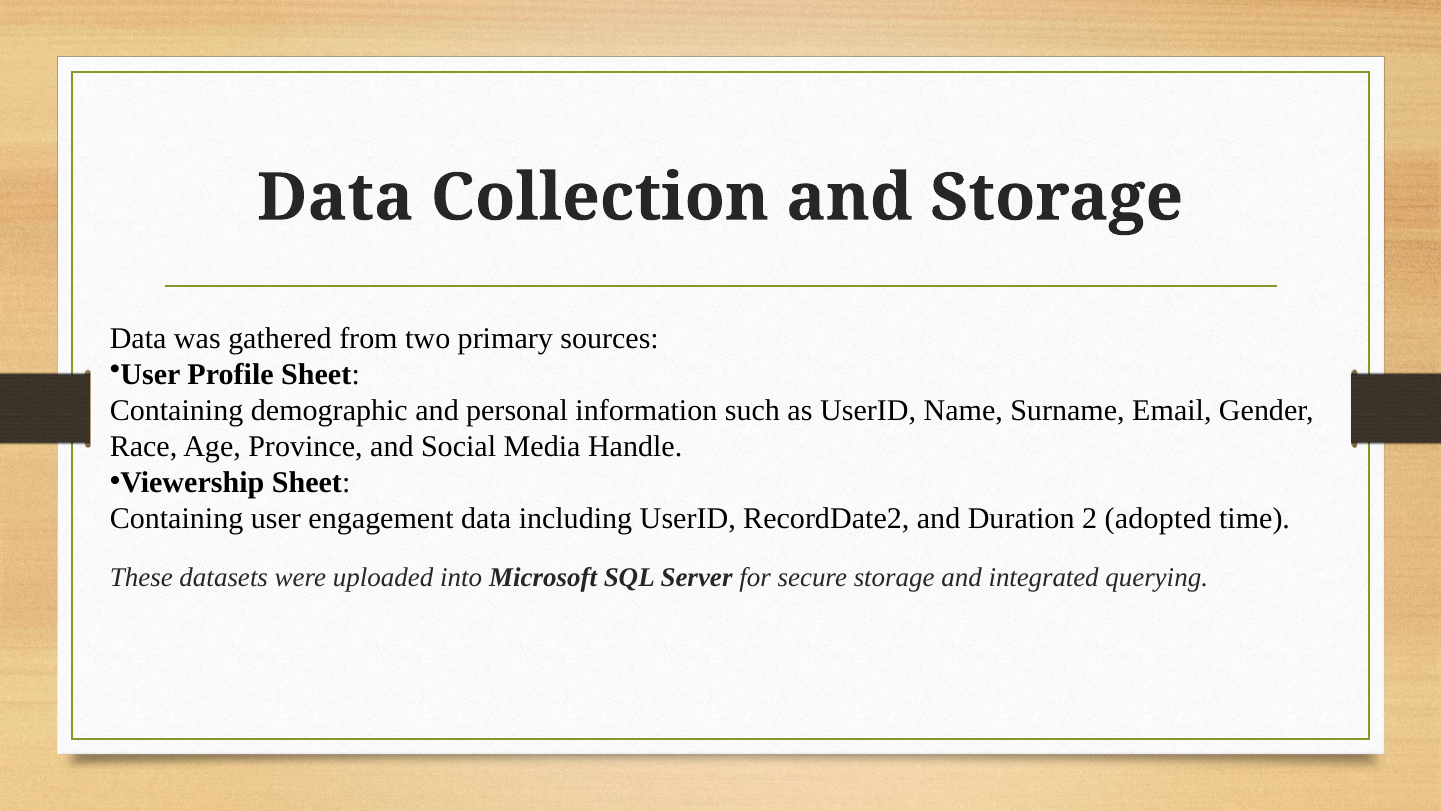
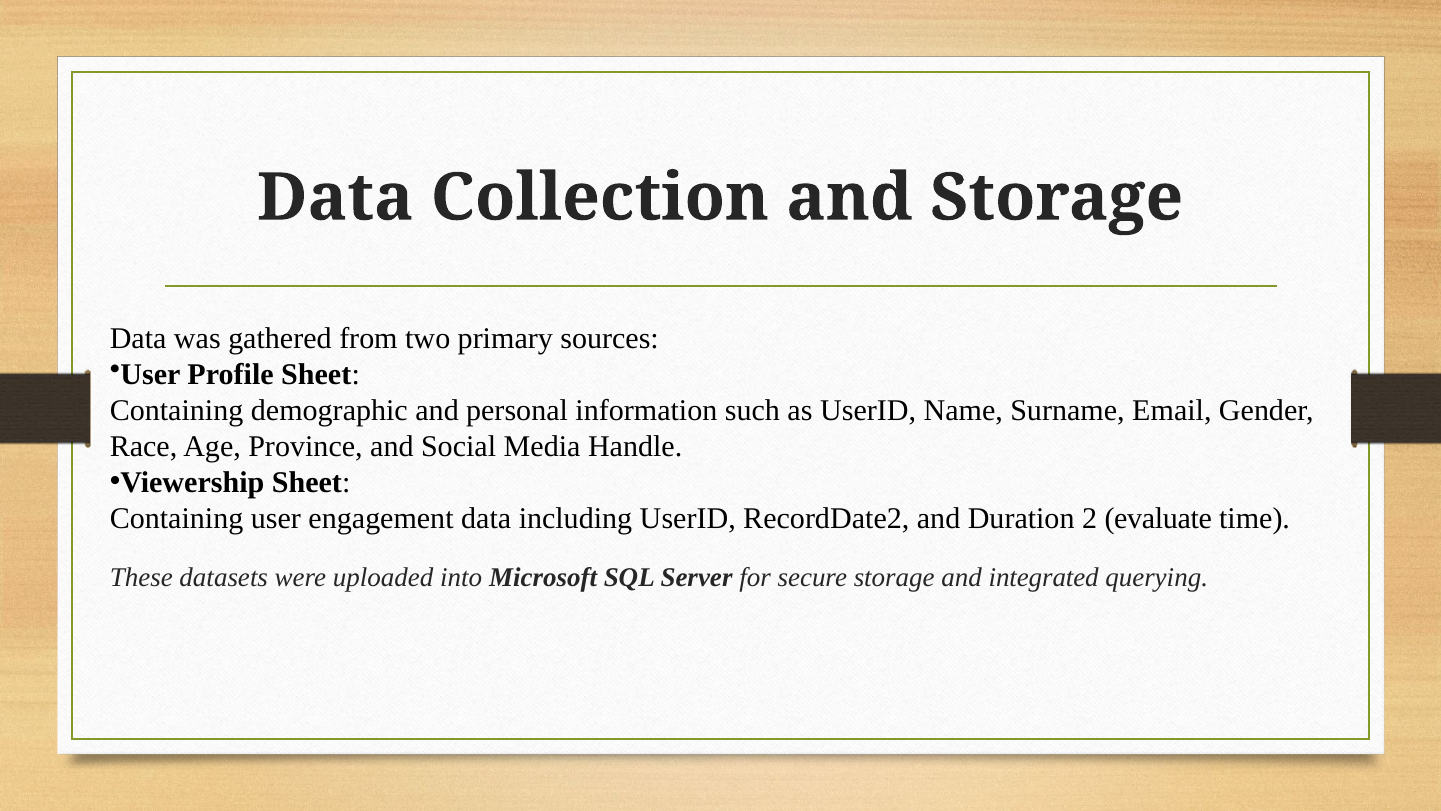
adopted: adopted -> evaluate
